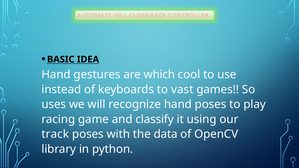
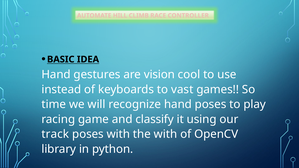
which: which -> vision
uses: uses -> time
the data: data -> with
